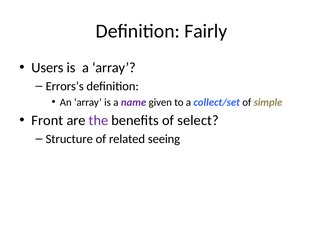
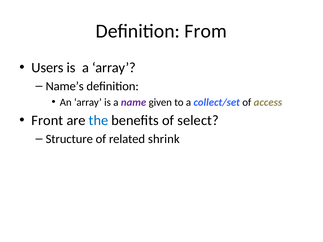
Fairly: Fairly -> From
Errors’s: Errors’s -> Name’s
simple: simple -> access
the colour: purple -> blue
seeing: seeing -> shrink
